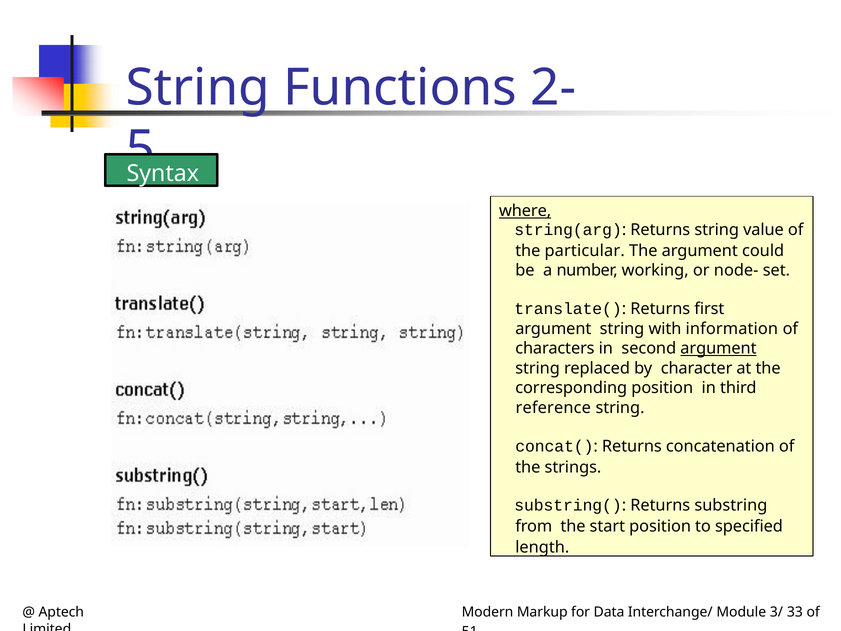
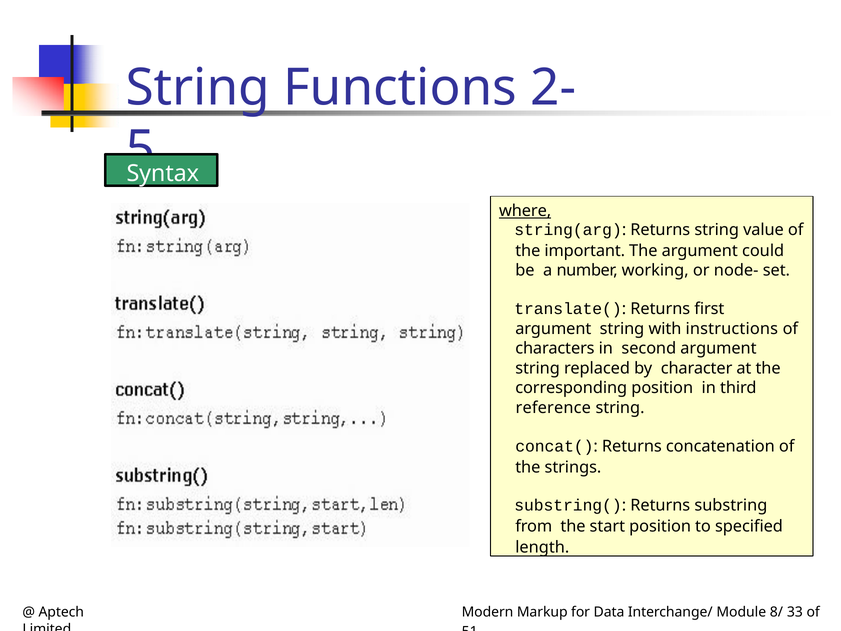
particular: particular -> important
information: information -> instructions
argument at (718, 348) underline: present -> none
3/: 3/ -> 8/
